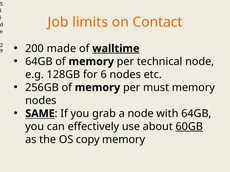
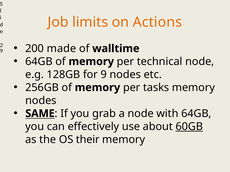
Contact: Contact -> Actions
walltime underline: present -> none
for 6: 6 -> 9
must: must -> tasks
copy: copy -> their
